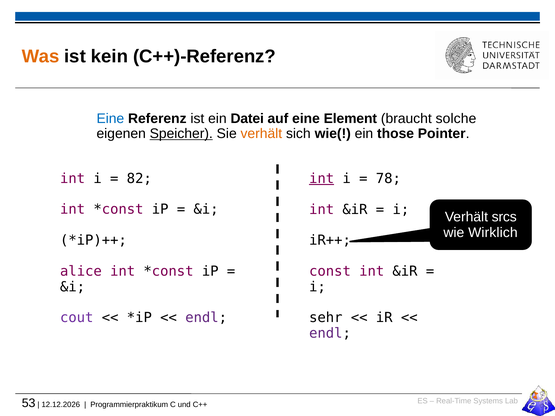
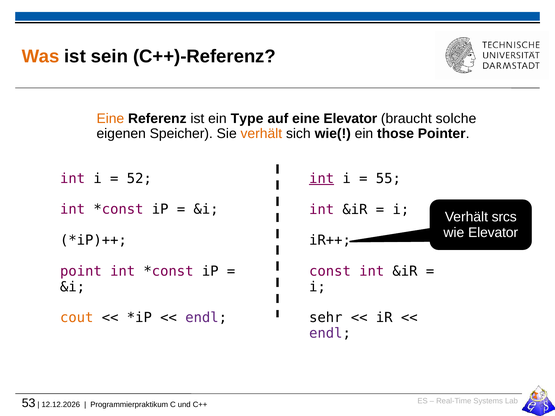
kein: kein -> sein
Eine at (110, 119) colour: blue -> orange
Datei: Datei -> Type
eine Element: Element -> Elevator
Speicher underline: present -> none
82: 82 -> 52
78: 78 -> 55
wie Wirklich: Wirklich -> Elevator
alice: alice -> point
cout colour: purple -> orange
